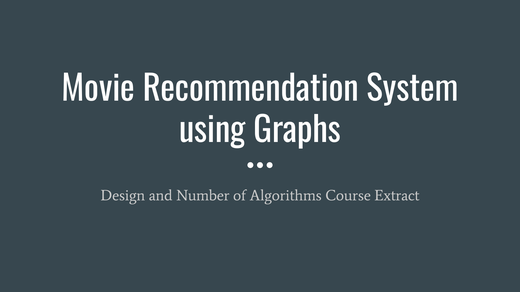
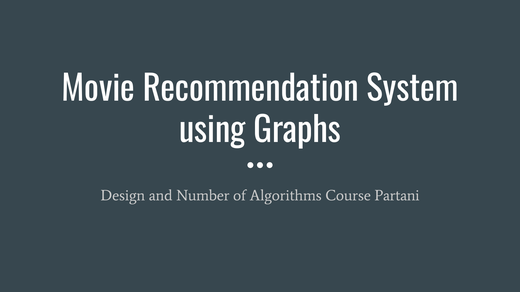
Extract: Extract -> Partani
